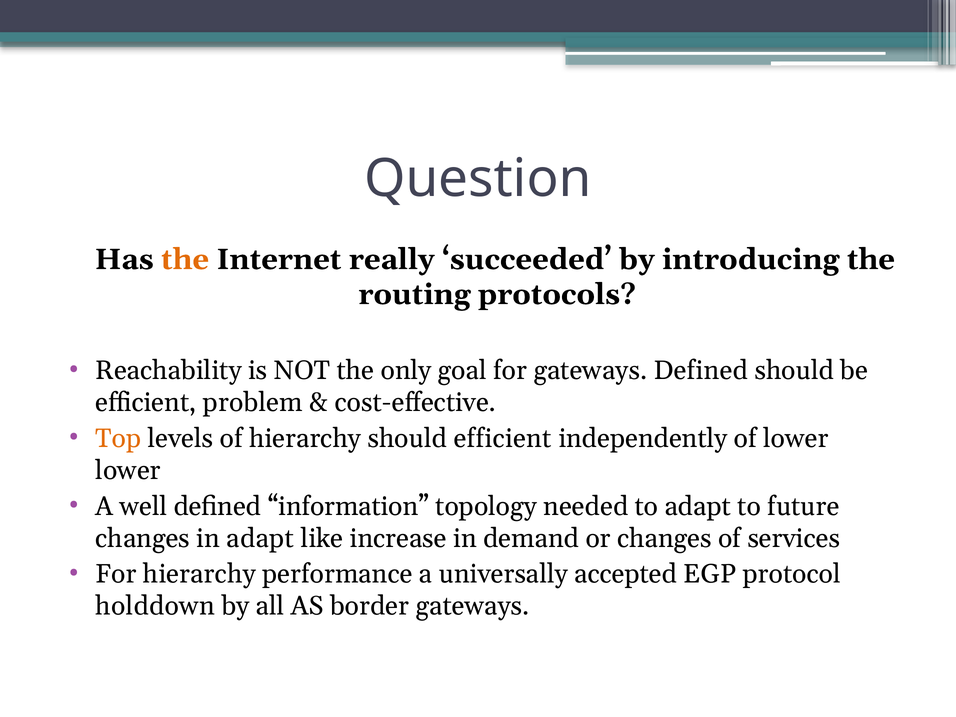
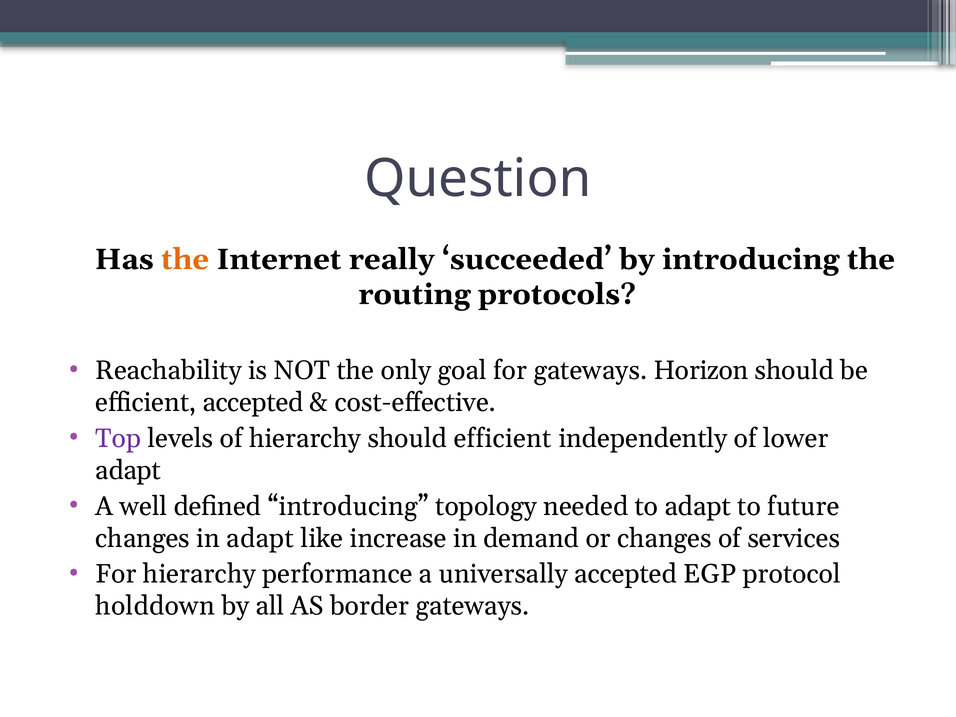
gateways Defined: Defined -> Horizon
efficient problem: problem -> accepted
Top colour: orange -> purple
lower at (128, 470): lower -> adapt
defined information: information -> introducing
